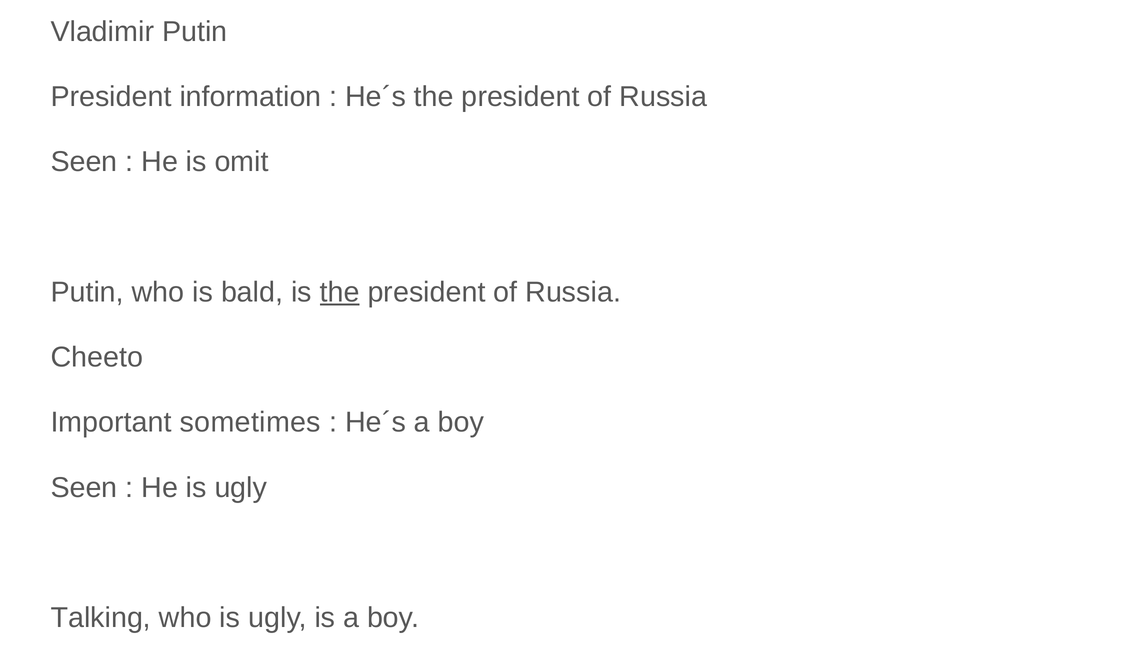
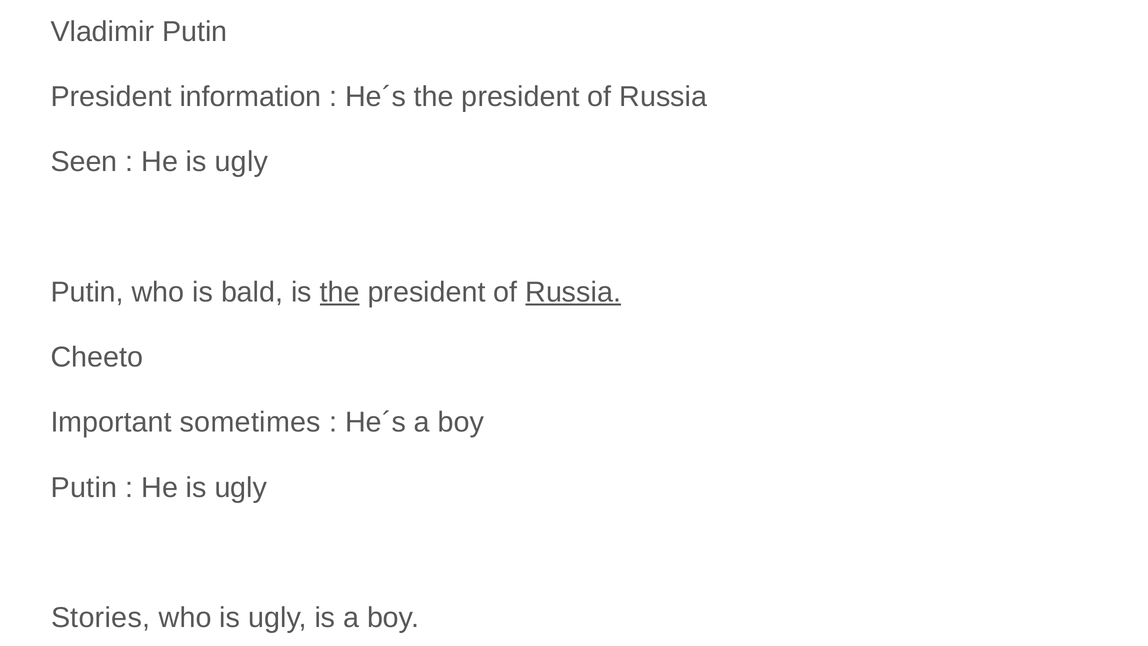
omit at (242, 162): omit -> ugly
Russia at (573, 292) underline: none -> present
Seen at (84, 487): Seen -> Putin
Talking: Talking -> Stories
